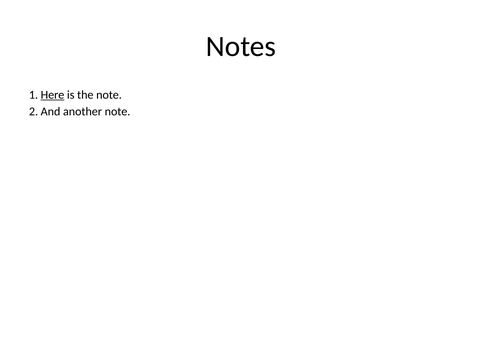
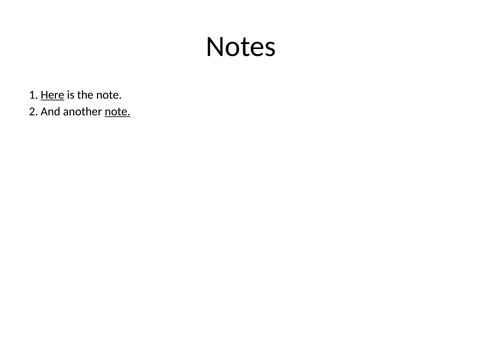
note at (118, 112) underline: none -> present
